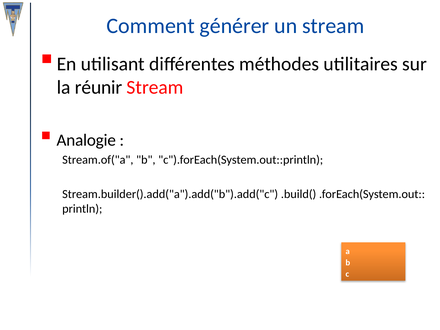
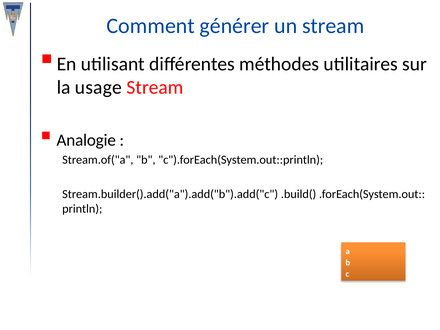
réunir: réunir -> usage
